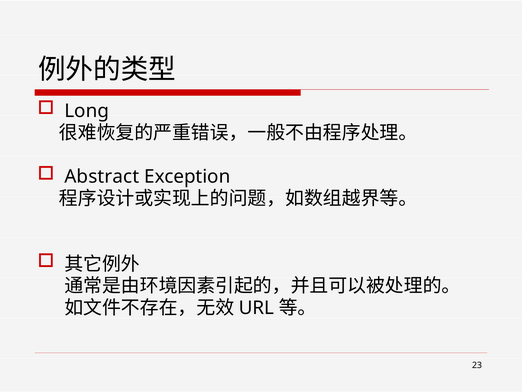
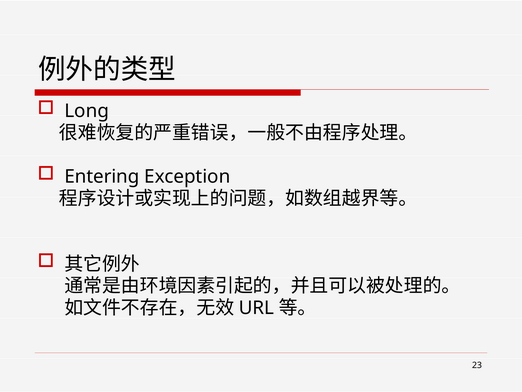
Abstract: Abstract -> Entering
